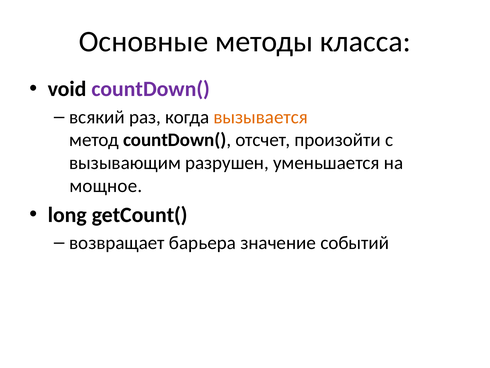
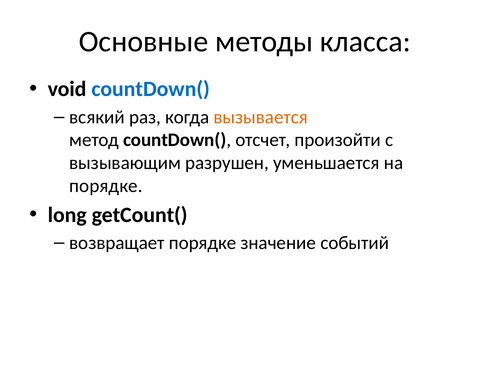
countDown( at (151, 89) colour: purple -> blue
мощное at (106, 185): мощное -> порядке
возвращает барьера: барьера -> порядке
